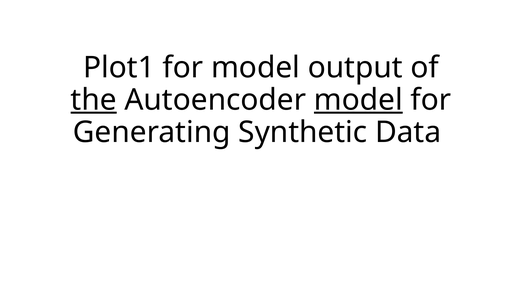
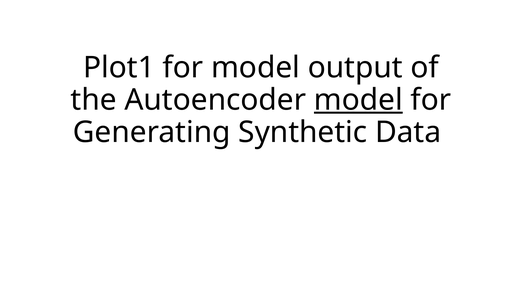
the underline: present -> none
